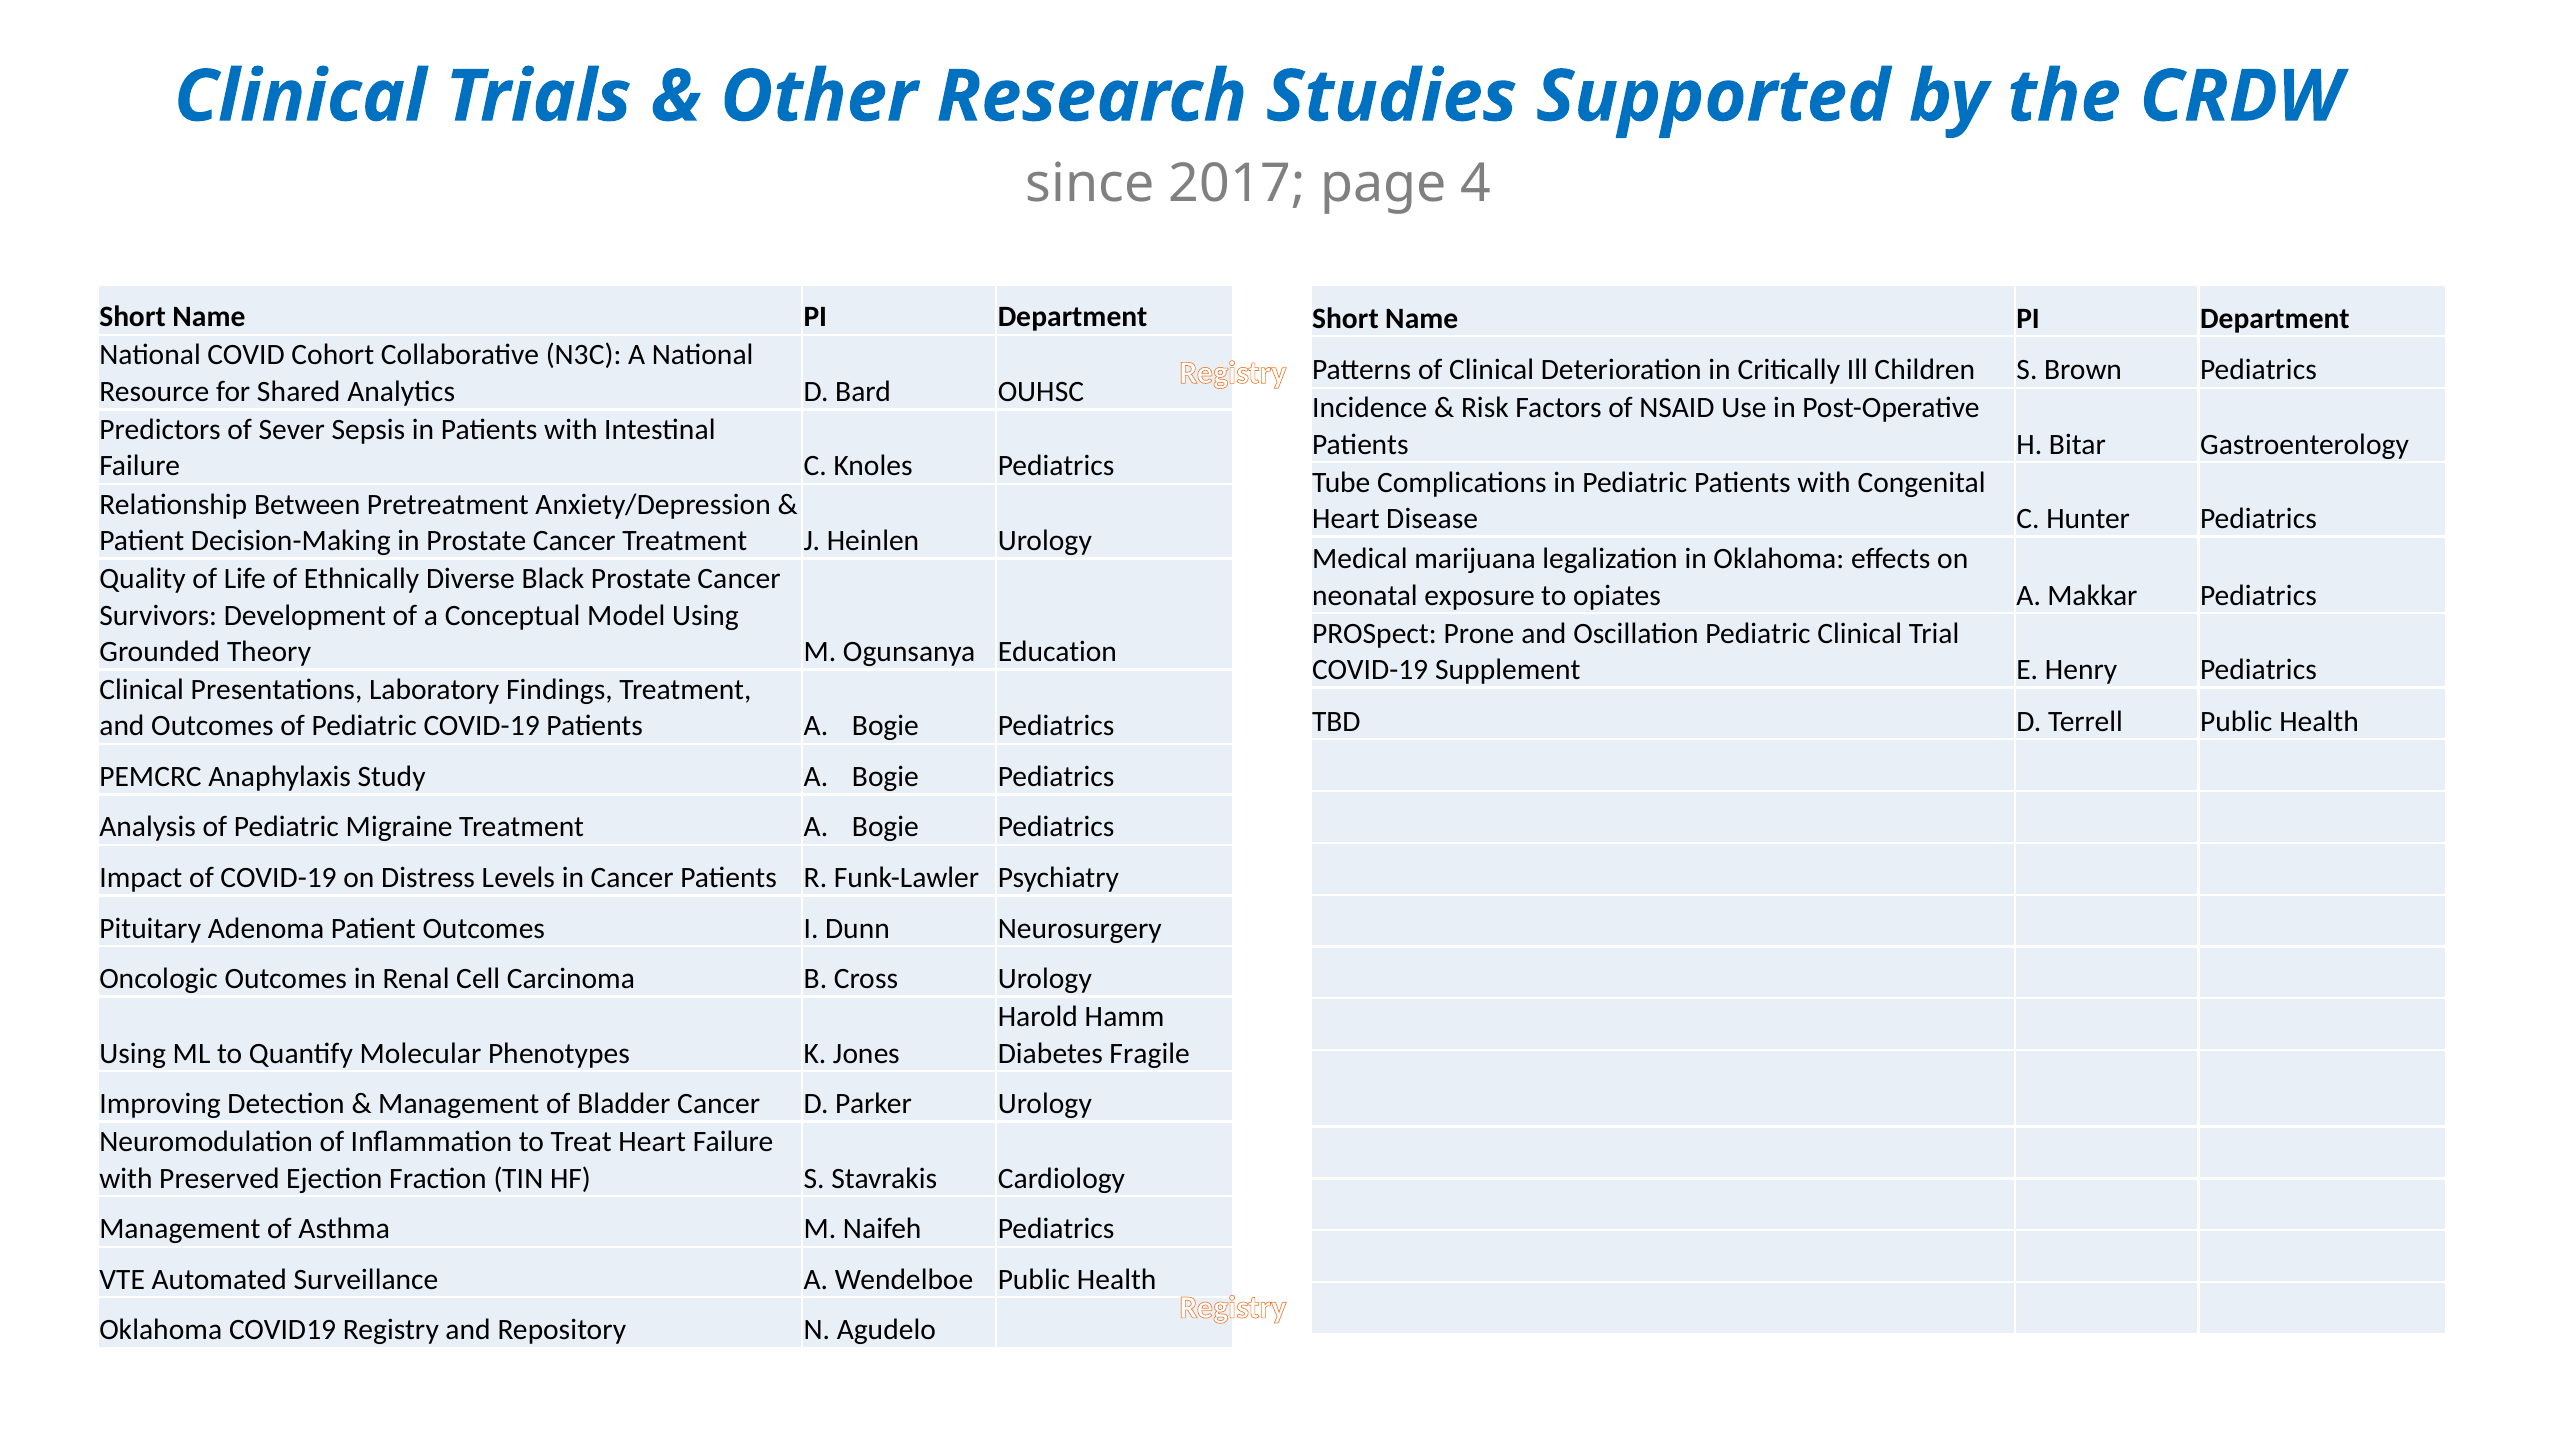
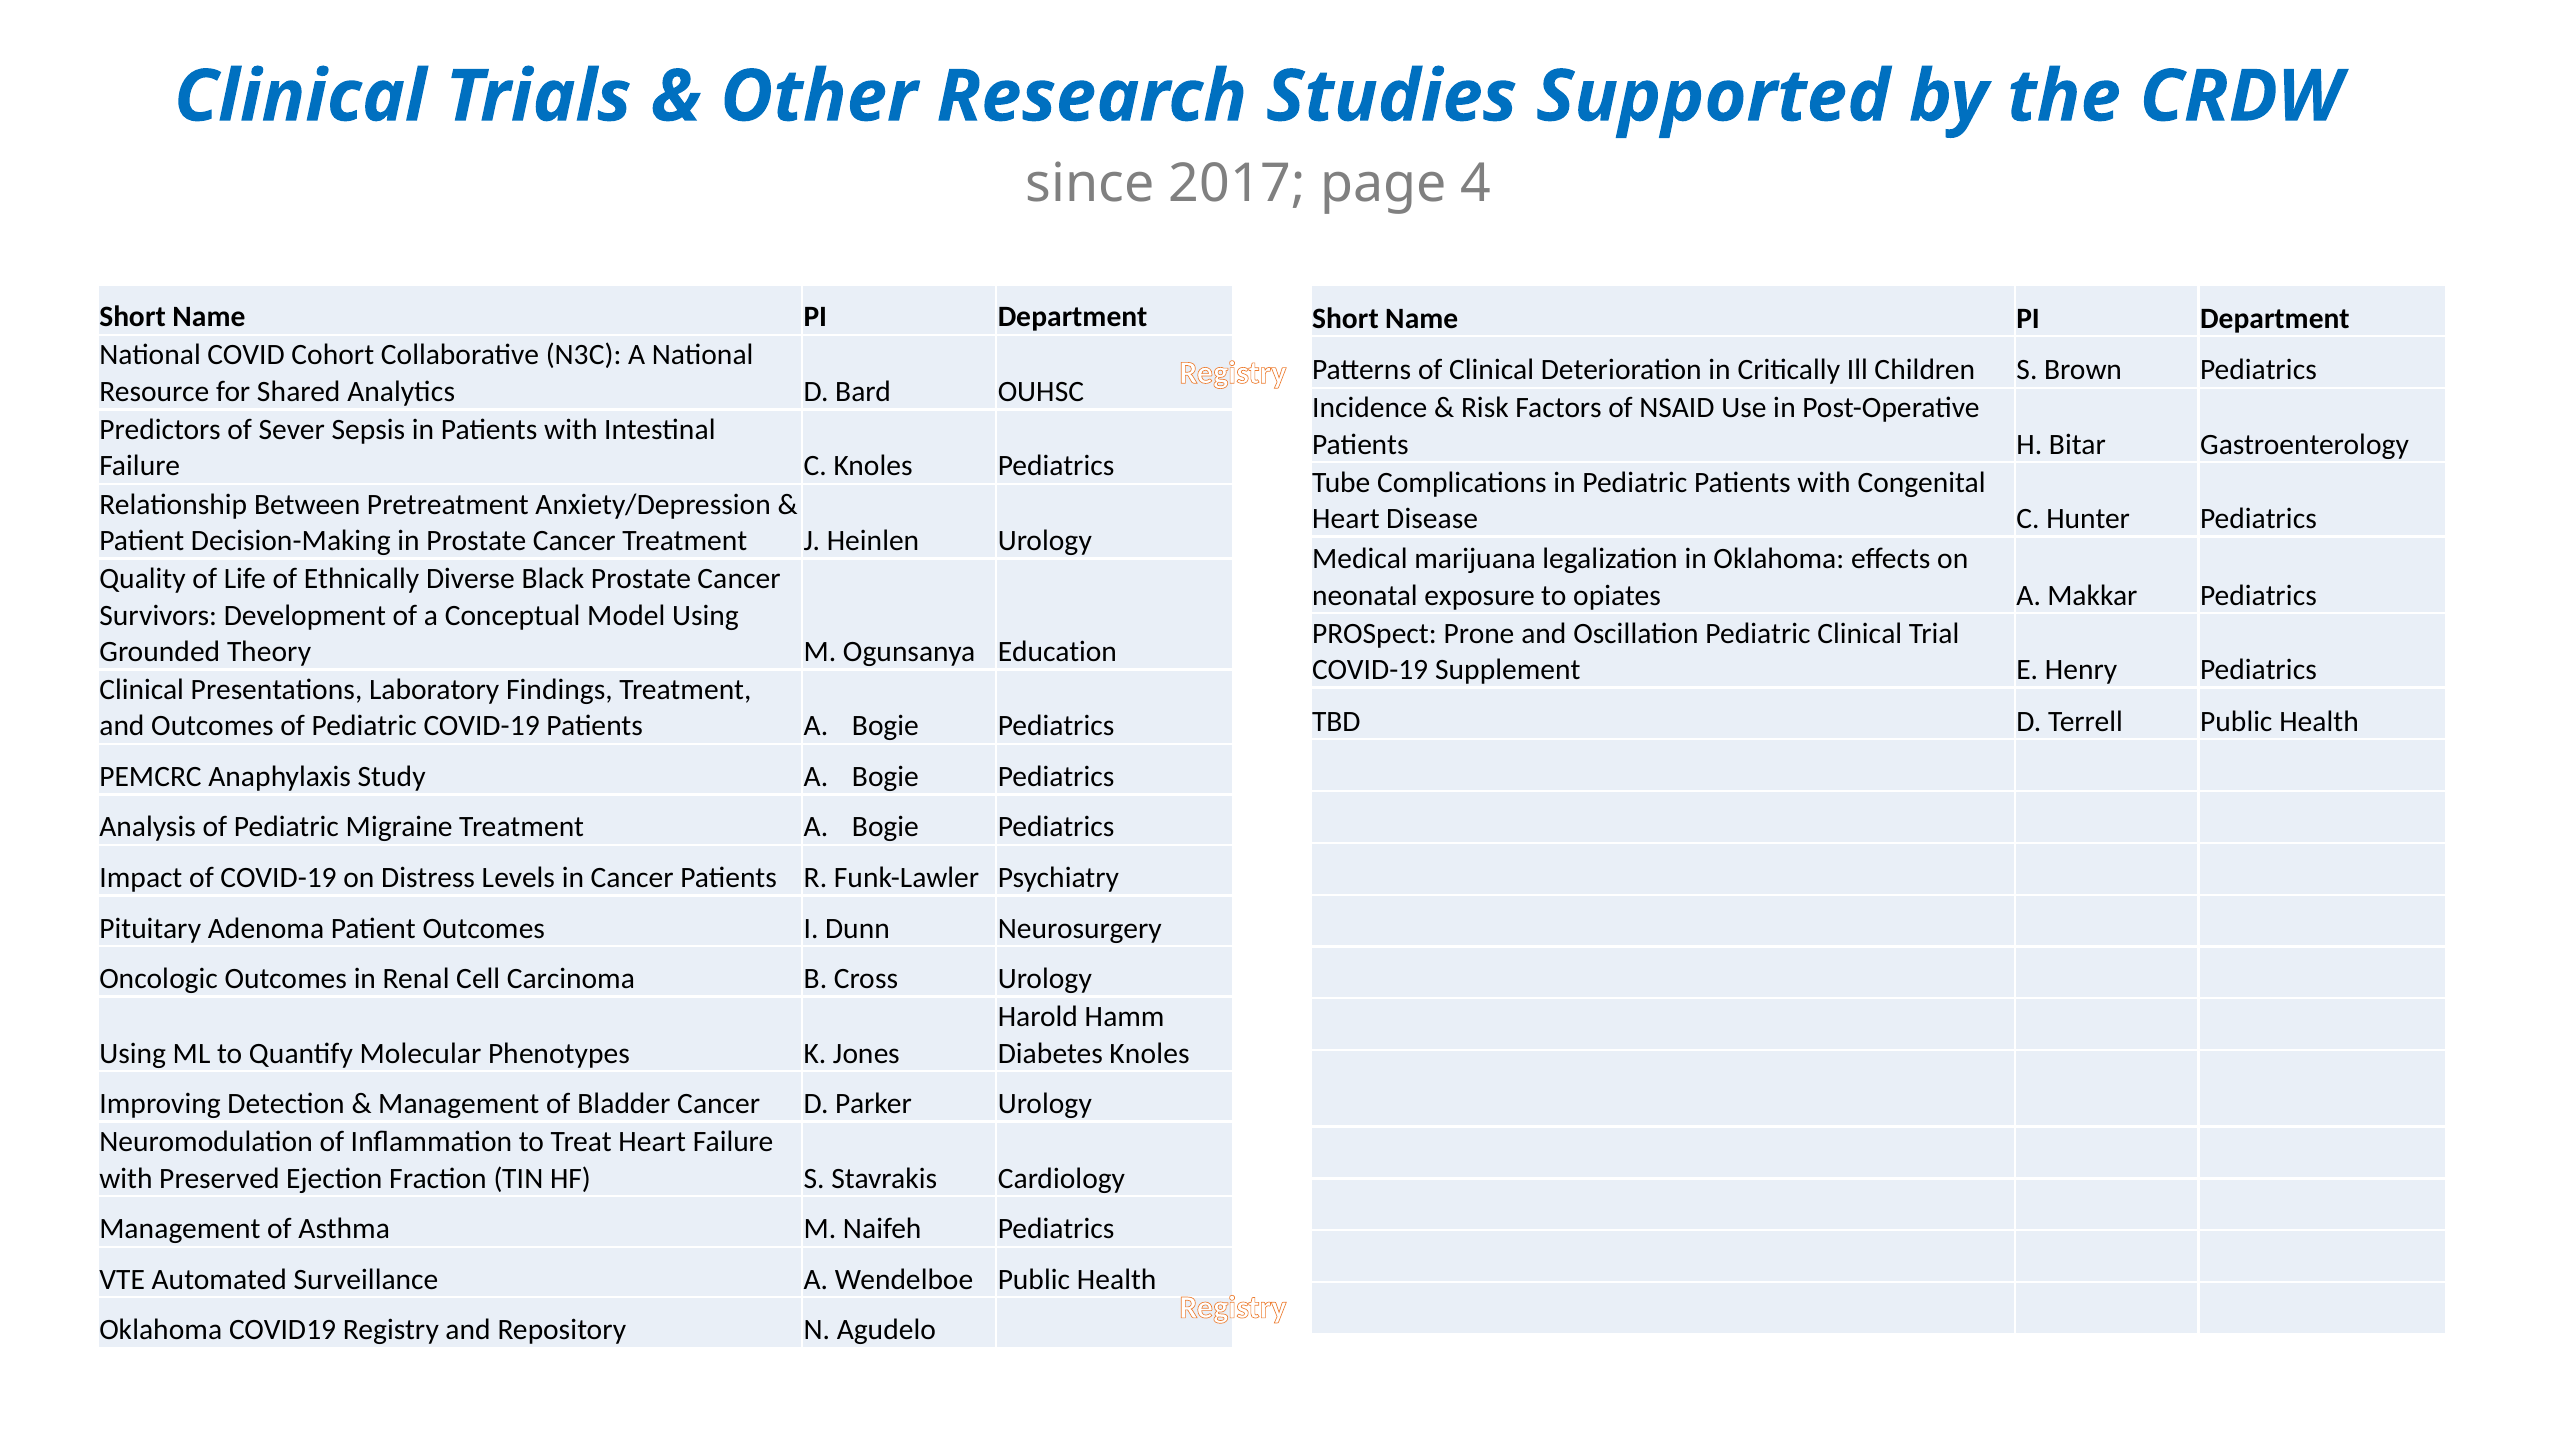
Diabetes Fragile: Fragile -> Knoles
